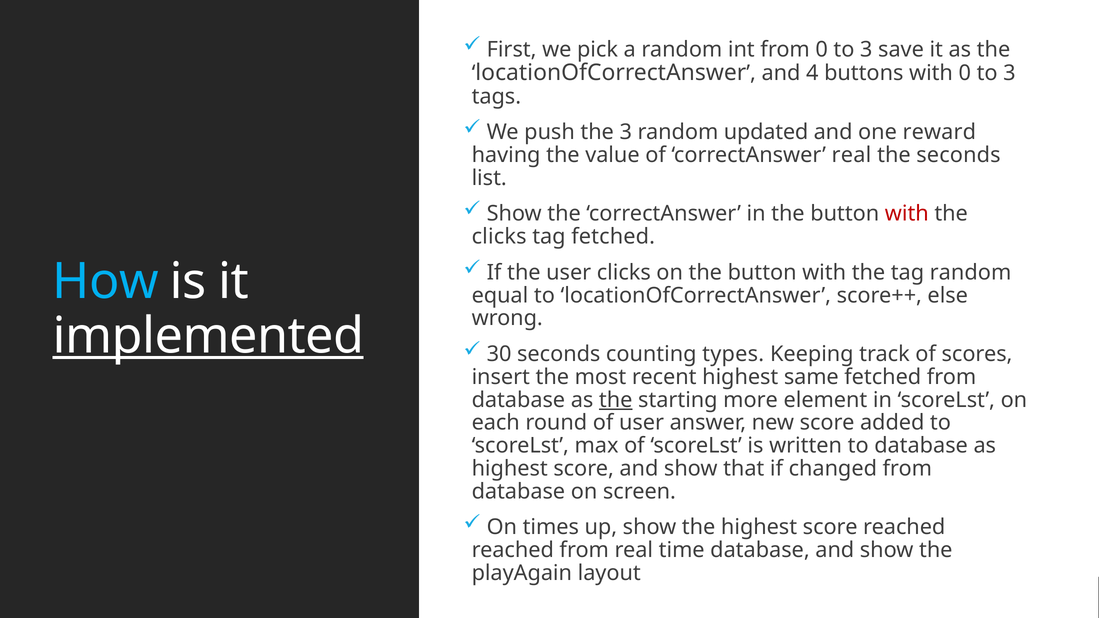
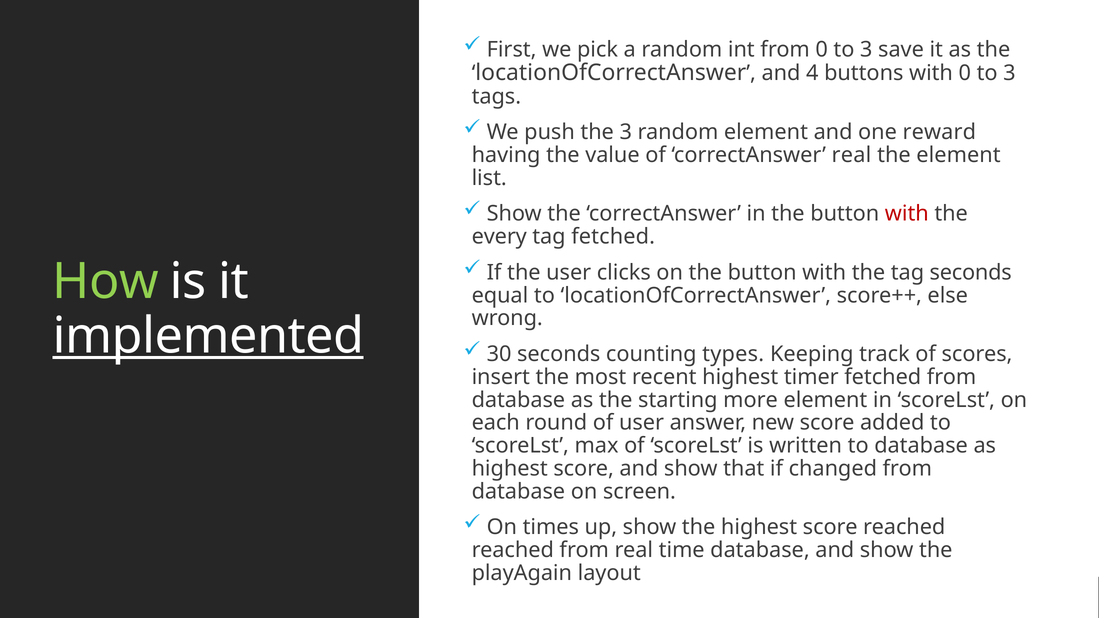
random updated: updated -> element
the seconds: seconds -> element
clicks at (499, 237): clicks -> every
tag random: random -> seconds
How colour: light blue -> light green
same: same -> timer
the at (616, 400) underline: present -> none
